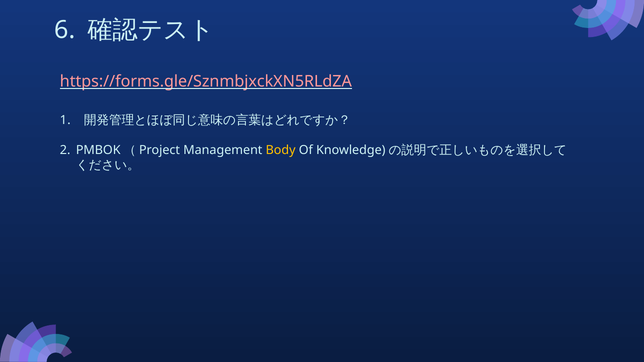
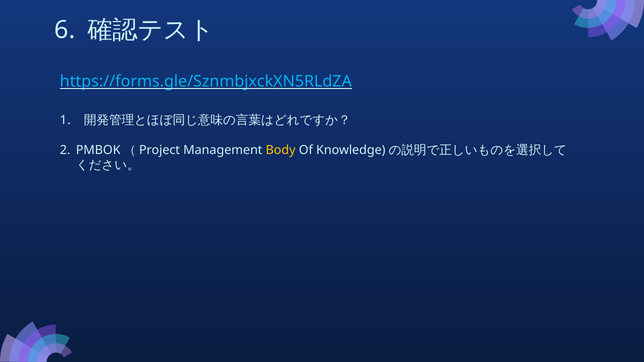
https://forms.gle/SznmbjxckXN5RLdZA colour: pink -> light blue
